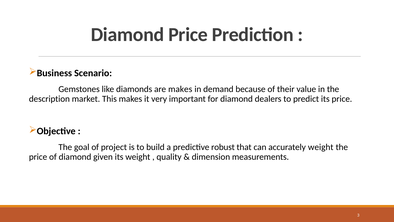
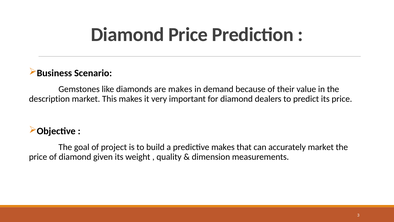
predictive robust: robust -> makes
accurately weight: weight -> market
